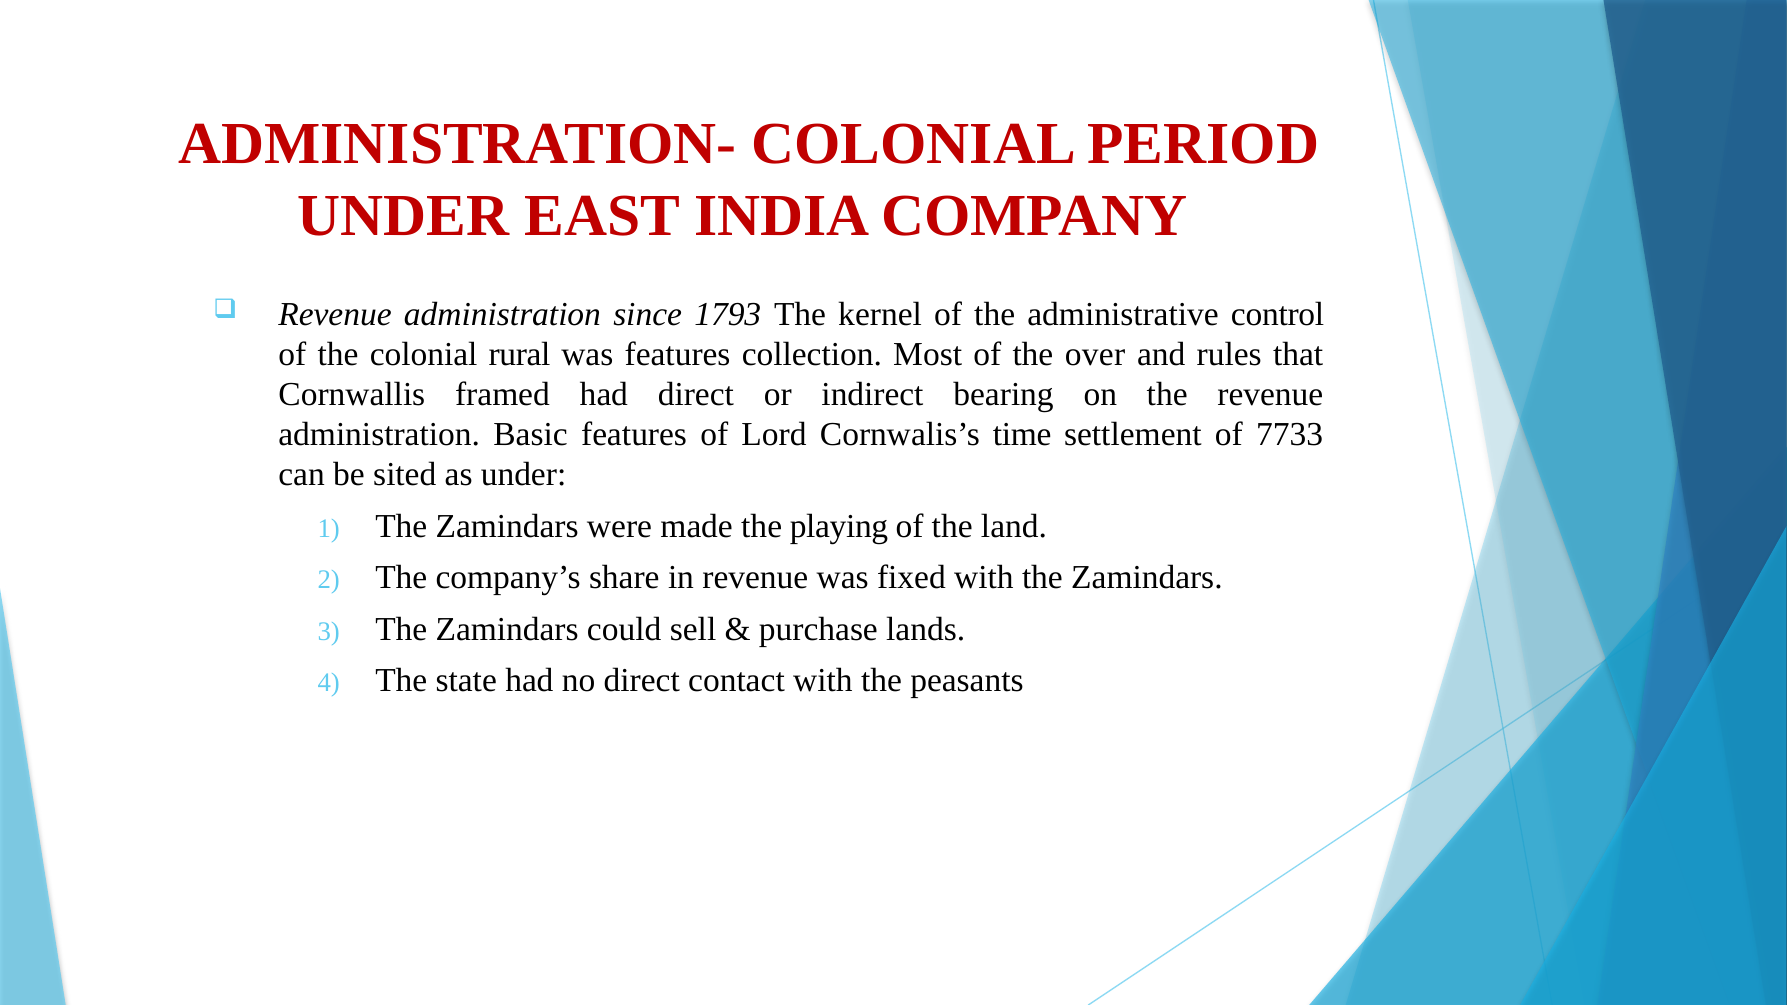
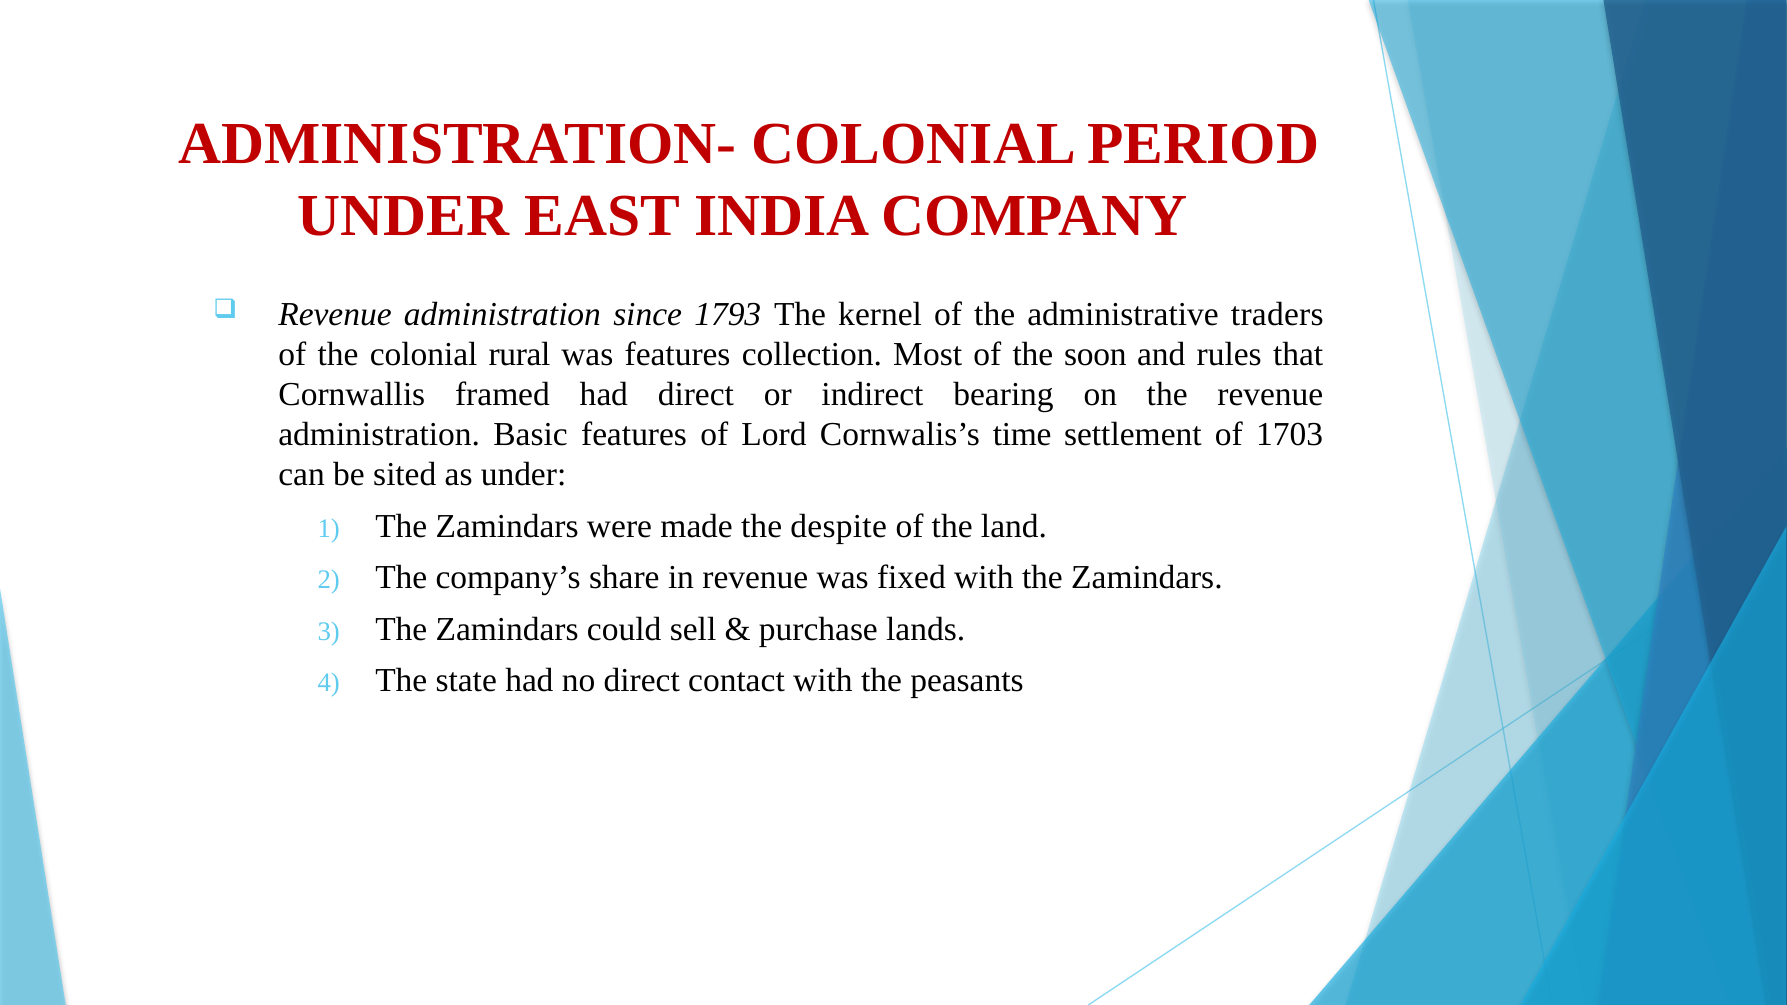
control: control -> traders
over: over -> soon
7733: 7733 -> 1703
playing: playing -> despite
